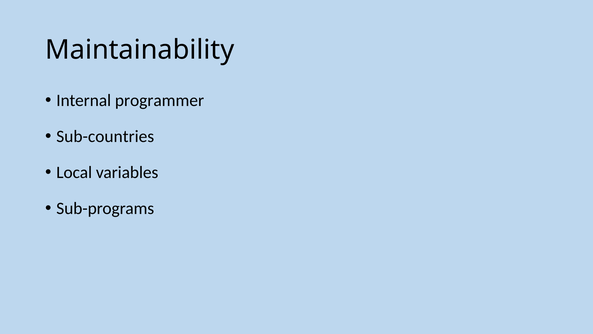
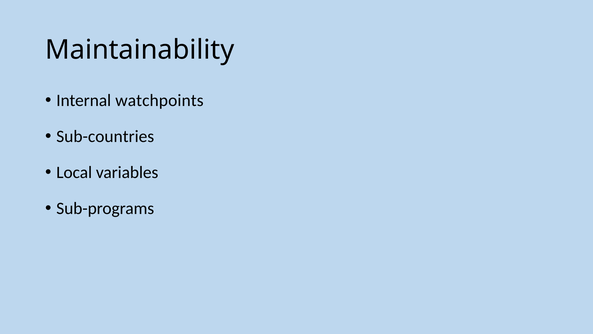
programmer: programmer -> watchpoints
